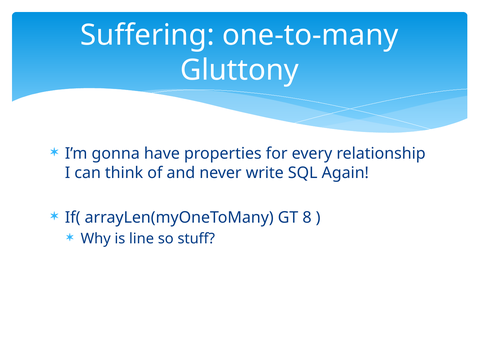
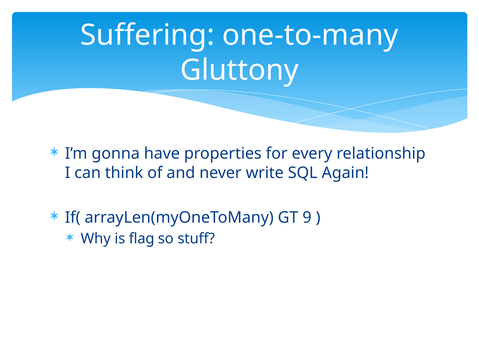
8: 8 -> 9
line: line -> flag
